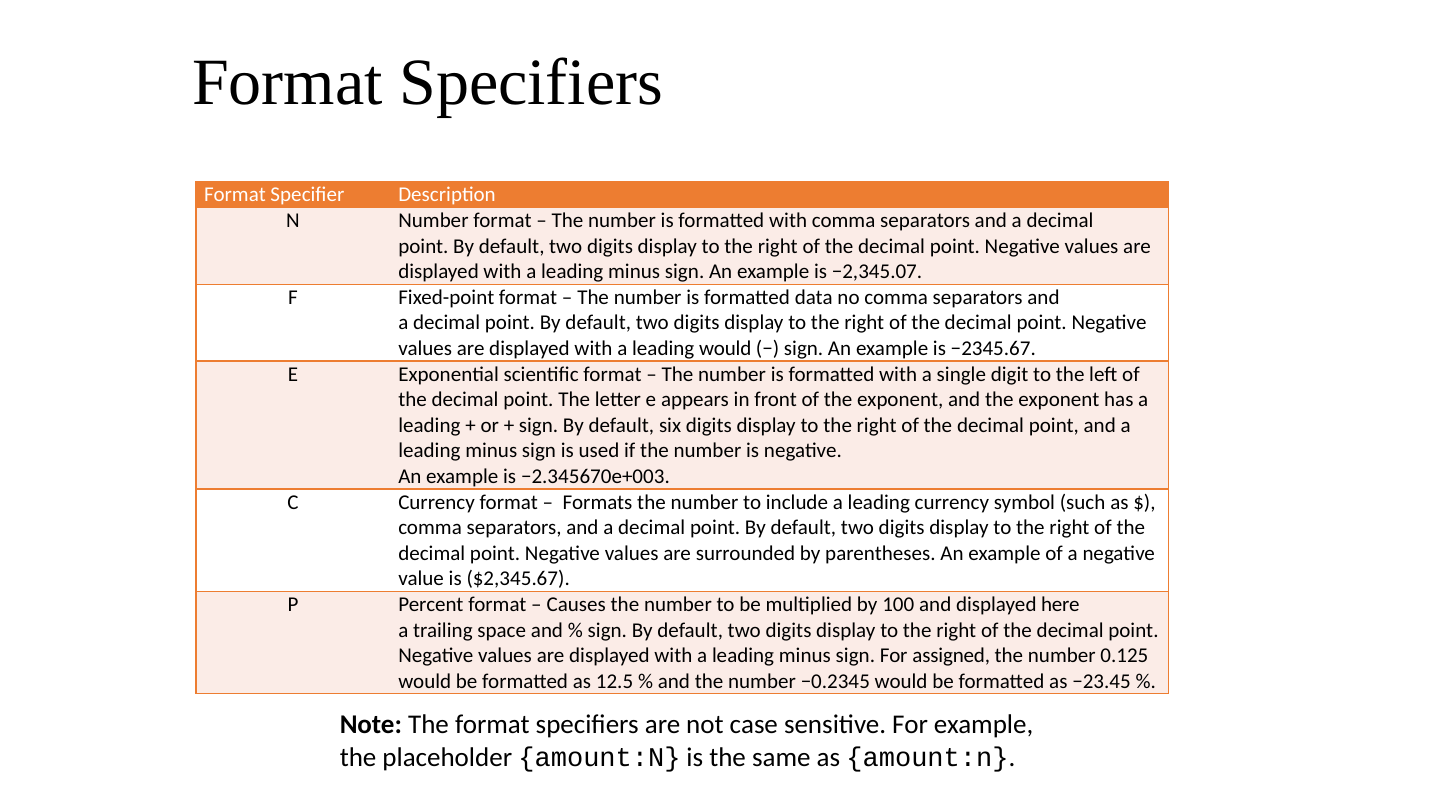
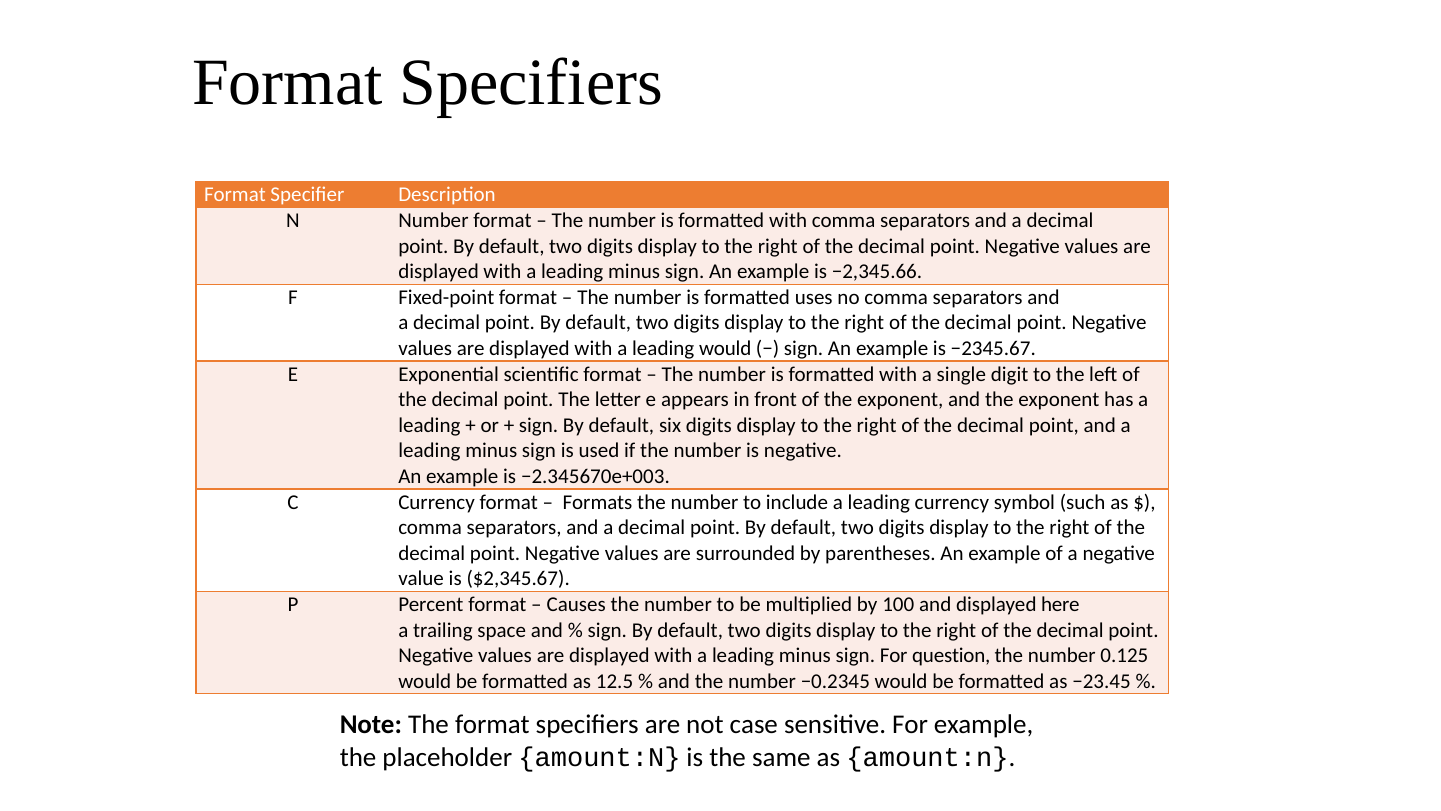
−2,345.07: −2,345.07 -> −2,345.66
data: data -> uses
assigned: assigned -> question
